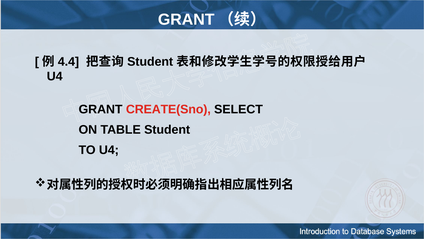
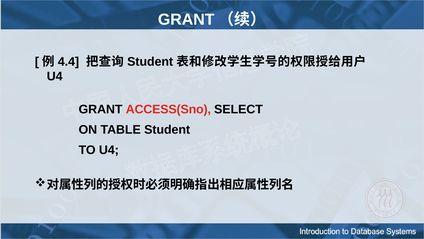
CREATE(Sno: CREATE(Sno -> ACCESS(Sno
